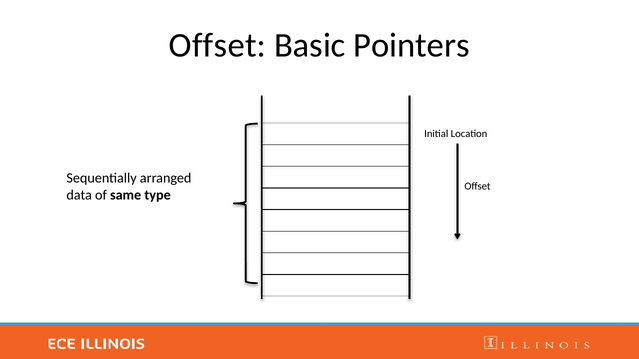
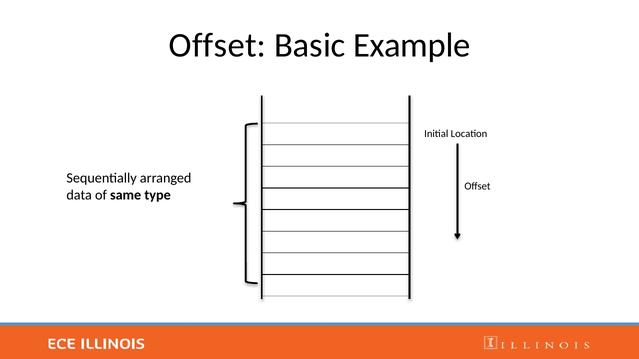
Pointers: Pointers -> Example
